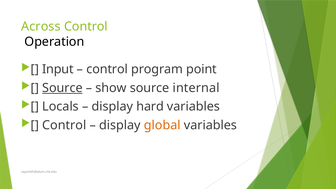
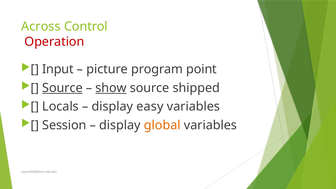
Operation colour: black -> red
control at (107, 69): control -> picture
show underline: none -> present
internal: internal -> shipped
hard: hard -> easy
Control at (64, 125): Control -> Session
